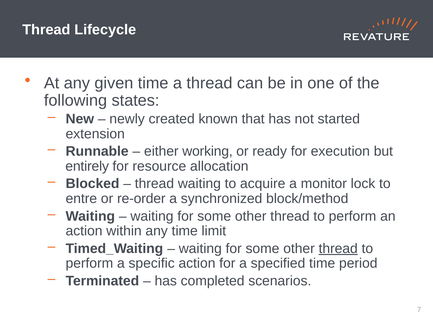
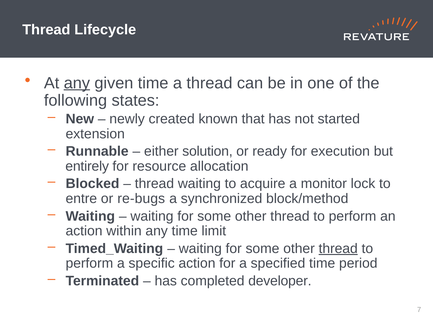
any at (77, 83) underline: none -> present
working: working -> solution
re-order: re-order -> re-bugs
scenarios: scenarios -> developer
